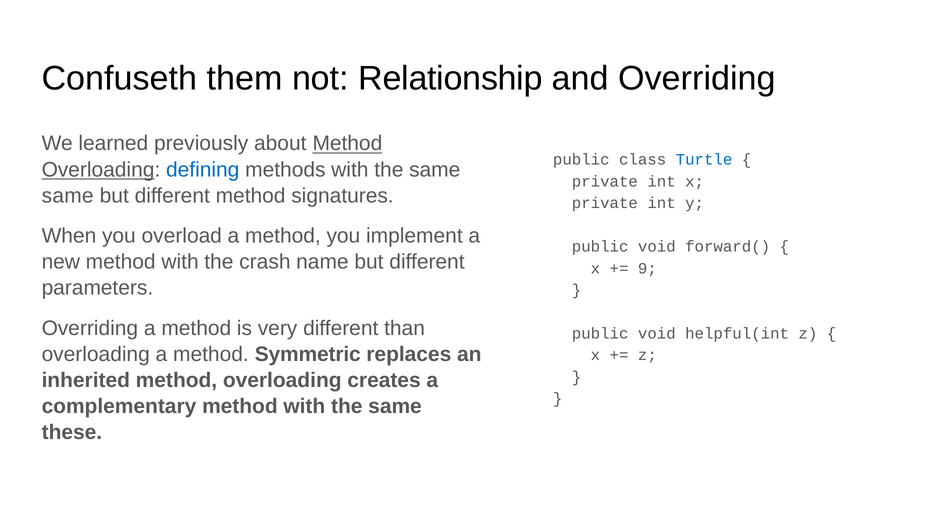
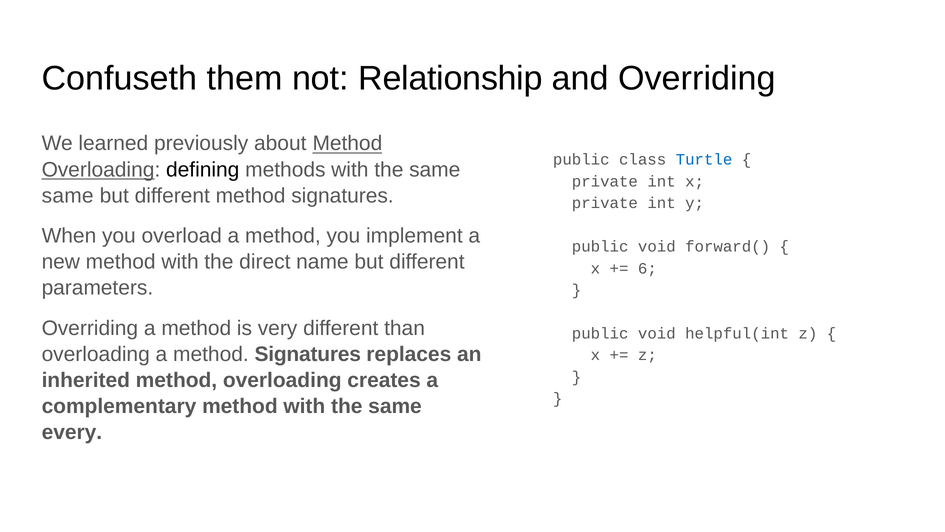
defining colour: blue -> black
crash: crash -> direct
9: 9 -> 6
a method Symmetric: Symmetric -> Signatures
these: these -> every
